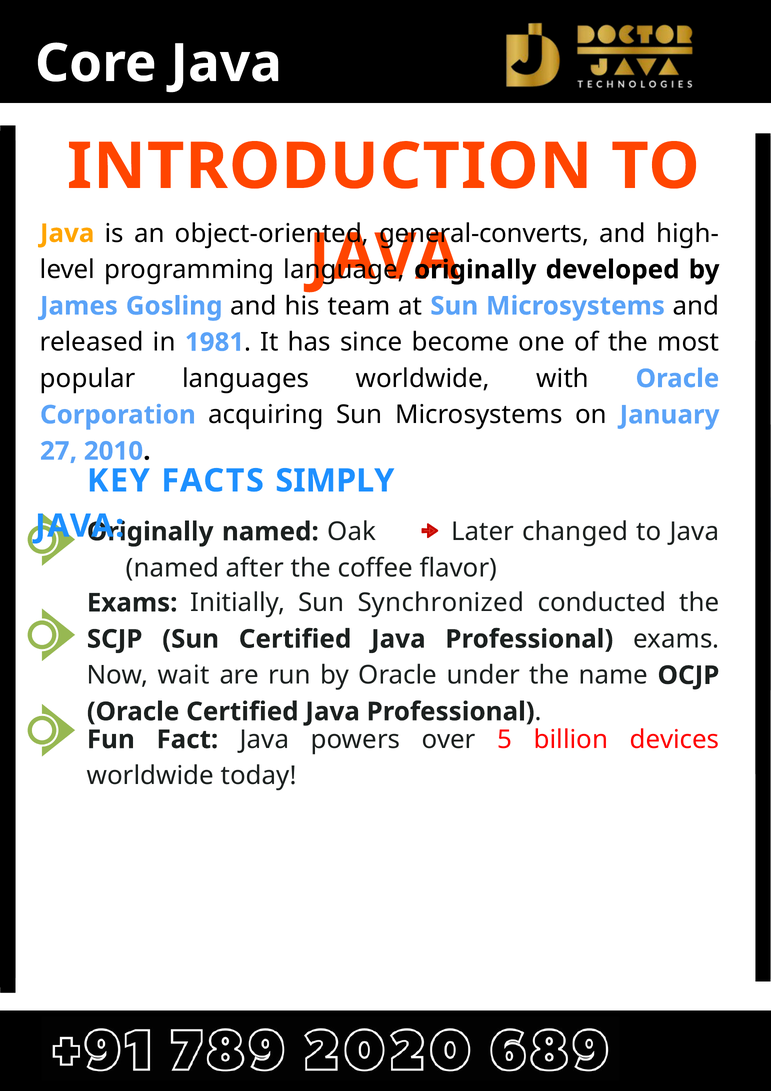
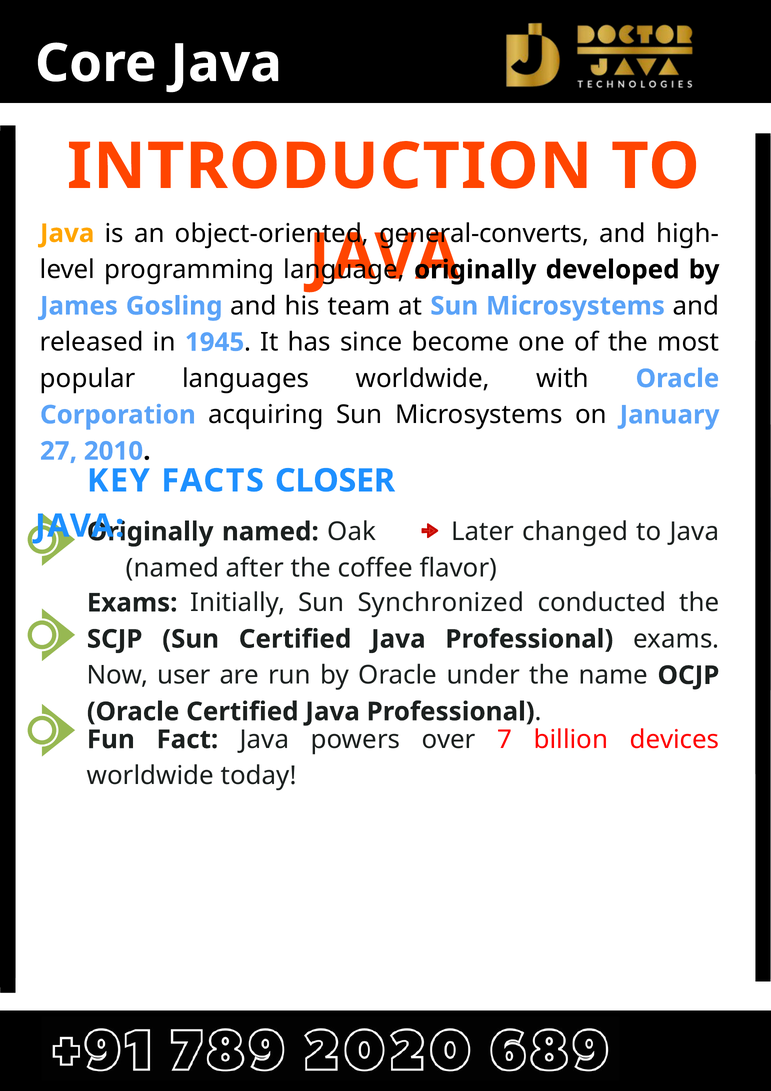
1981: 1981 -> 1945
SIMPLY: SIMPLY -> CLOSER
wait: wait -> user
5: 5 -> 7
